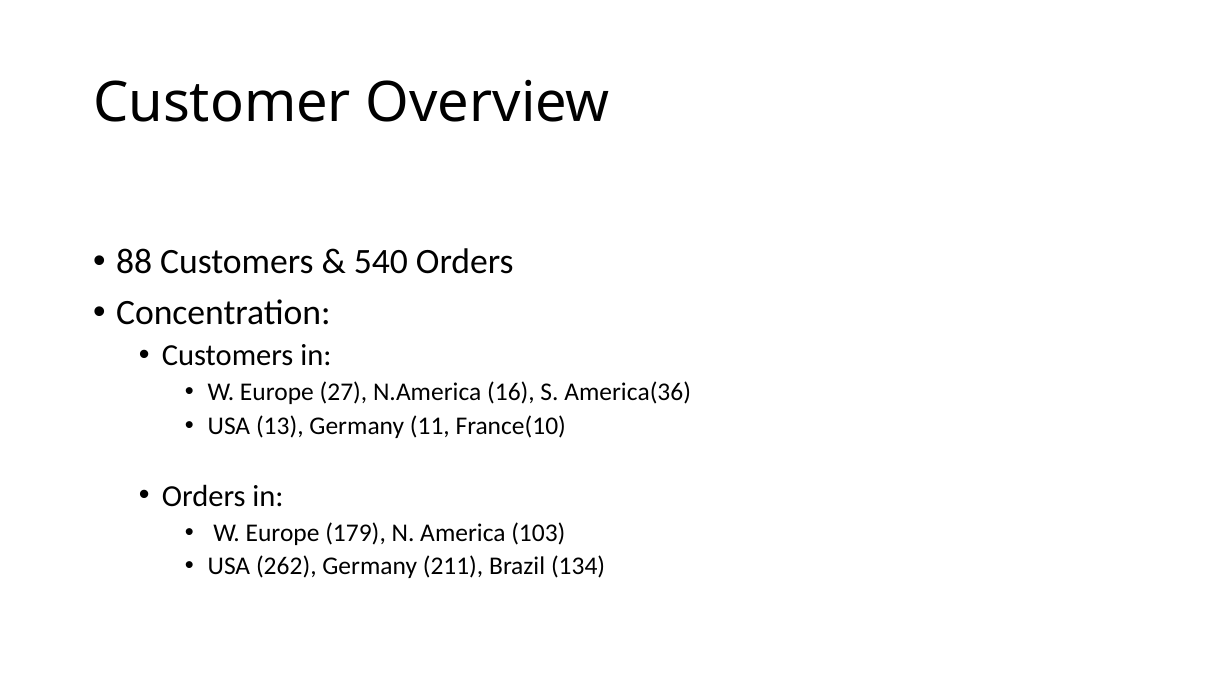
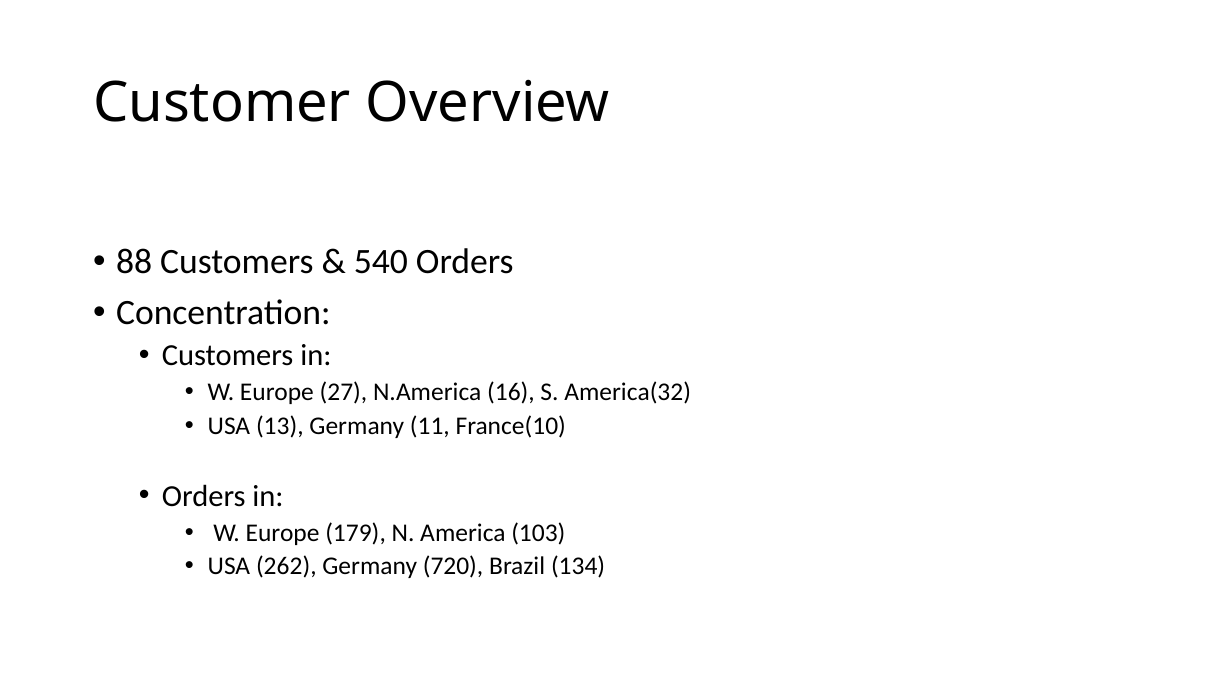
America(36: America(36 -> America(32
211: 211 -> 720
